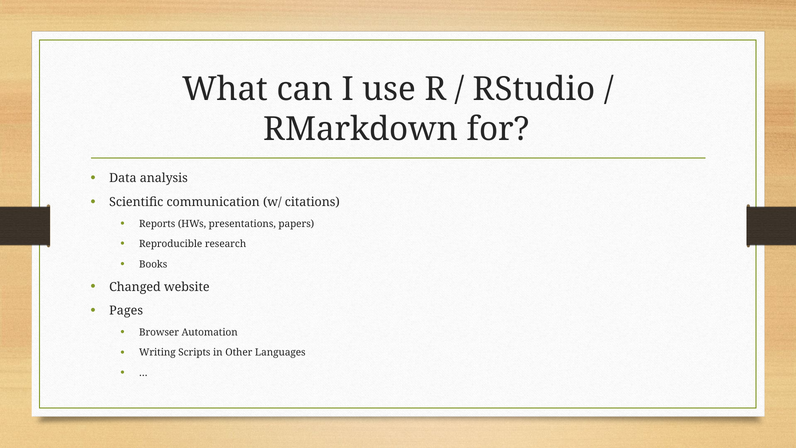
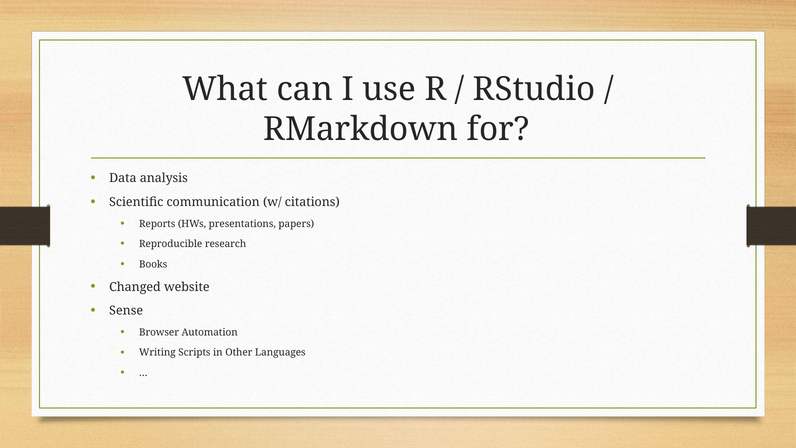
Pages: Pages -> Sense
